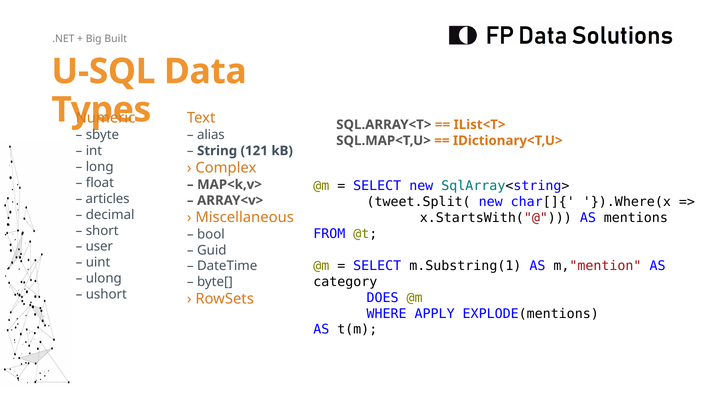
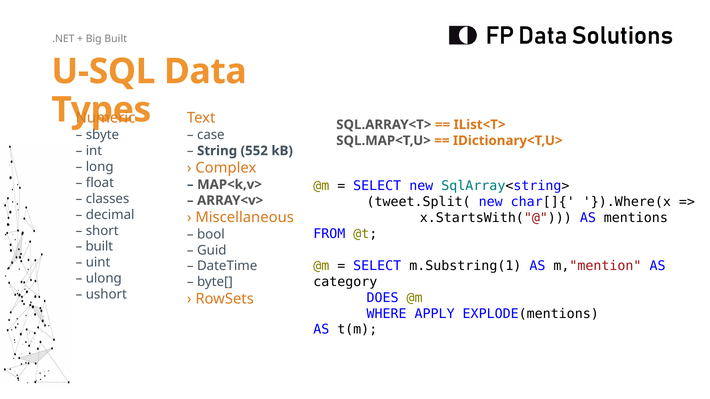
alias: alias -> case
121: 121 -> 552
articles: articles -> classes
user at (99, 247): user -> built
